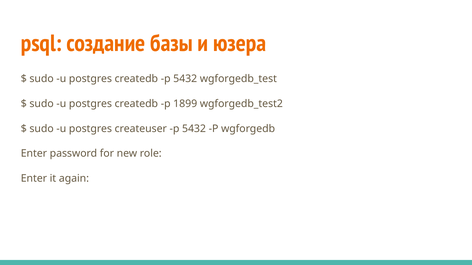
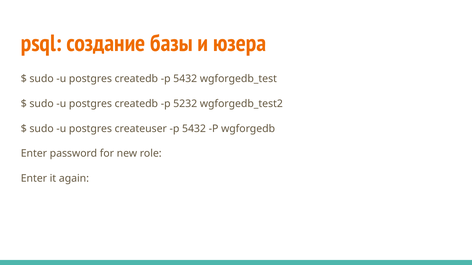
1899: 1899 -> 5232
